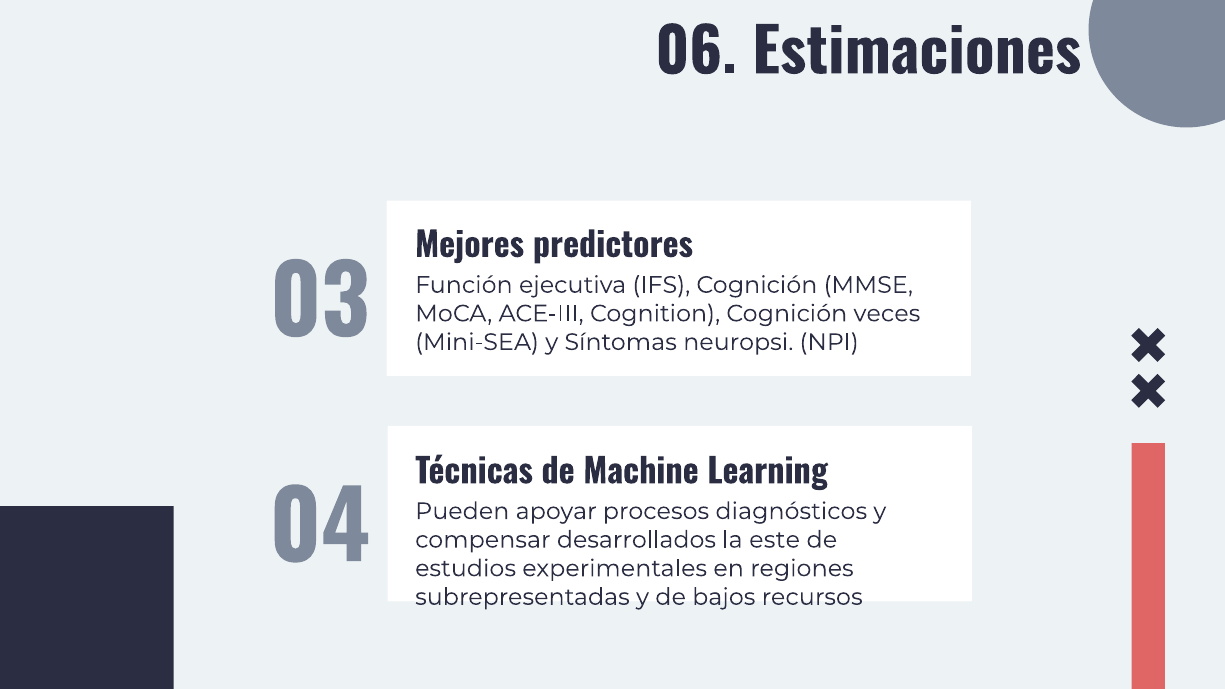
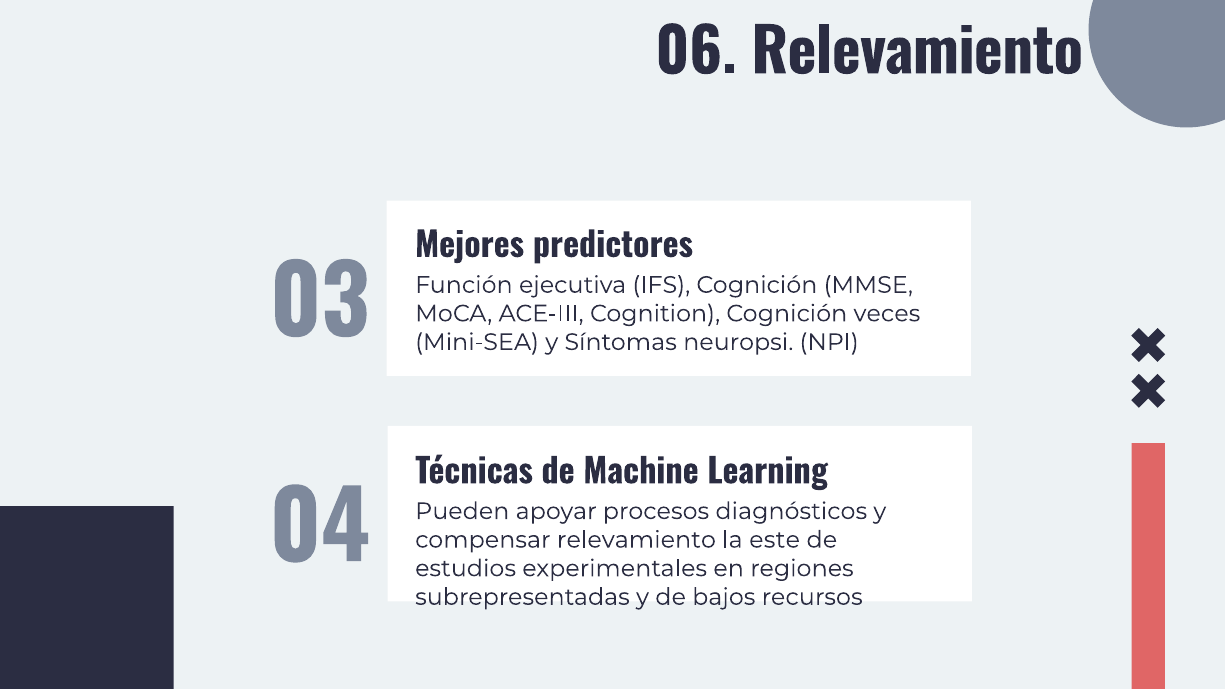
06 Estimaciones: Estimaciones -> Relevamiento
compensar desarrollados: desarrollados -> relevamiento
